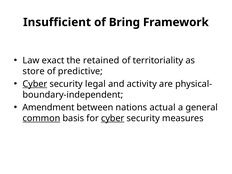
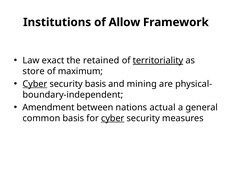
Insufficient: Insufficient -> Institutions
Bring: Bring -> Allow
territoriality underline: none -> present
predictive: predictive -> maximum
security legal: legal -> basis
activity: activity -> mining
common underline: present -> none
